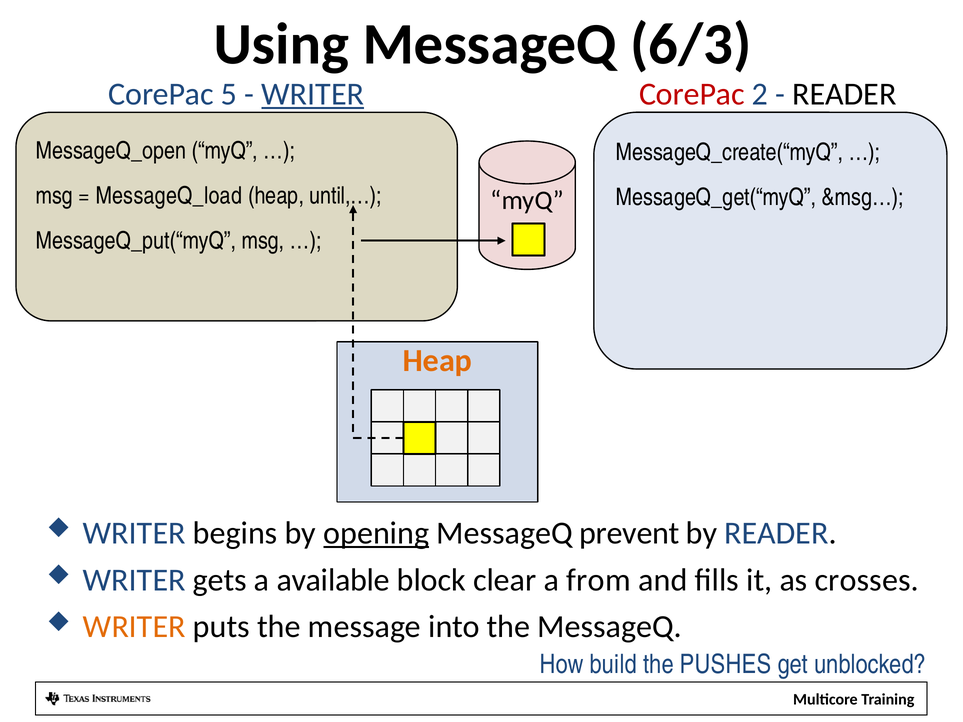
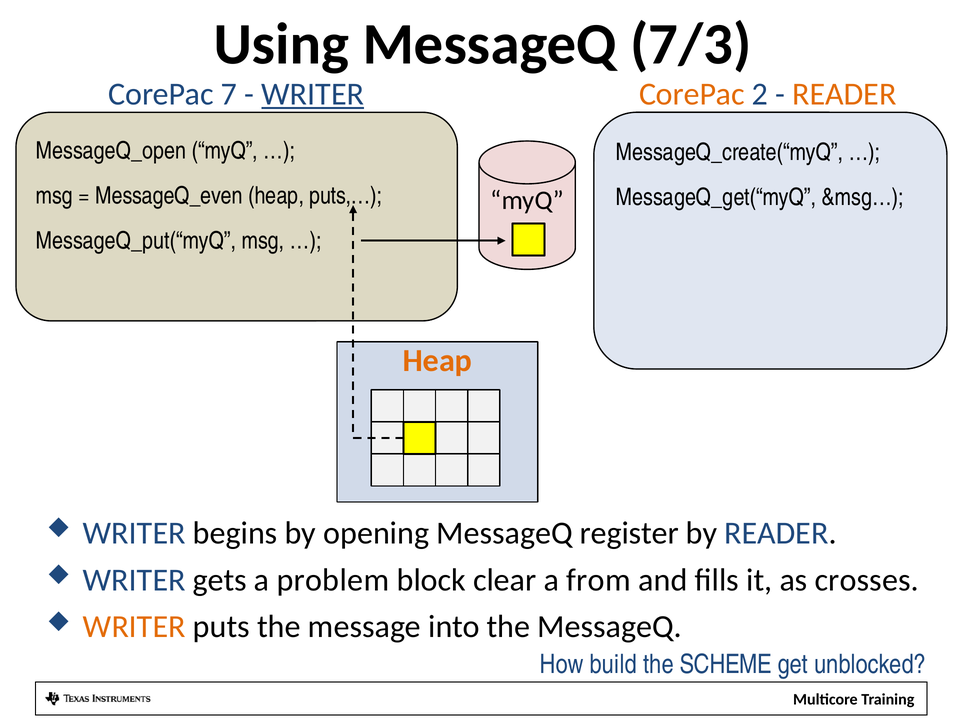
6/3: 6/3 -> 7/3
5: 5 -> 7
CorePac at (692, 94) colour: red -> orange
READER at (844, 94) colour: black -> orange
MessageQ_load: MessageQ_load -> MessageQ_even
until,…: until,… -> puts,…
opening underline: present -> none
prevent: prevent -> register
available: available -> problem
PUSHES: PUSHES -> SCHEME
